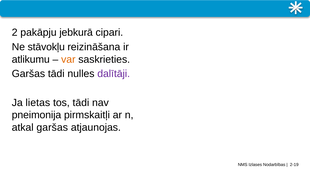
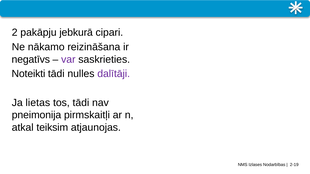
stāvokļu: stāvokļu -> nākamo
atlikumu: atlikumu -> negatīvs
var colour: orange -> purple
Garšas at (28, 74): Garšas -> Noteikti
atkal garšas: garšas -> teiksim
